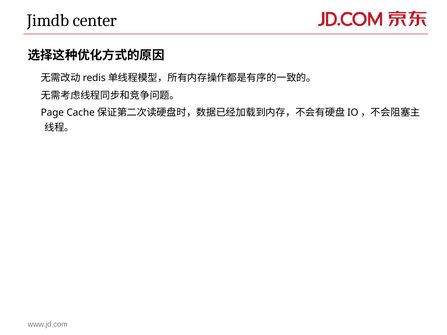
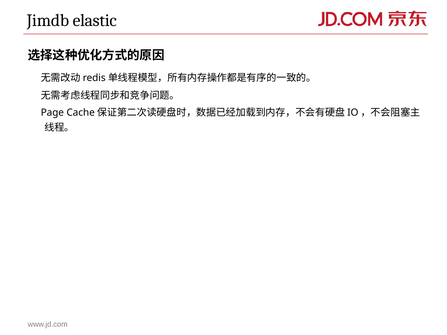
center: center -> elastic
